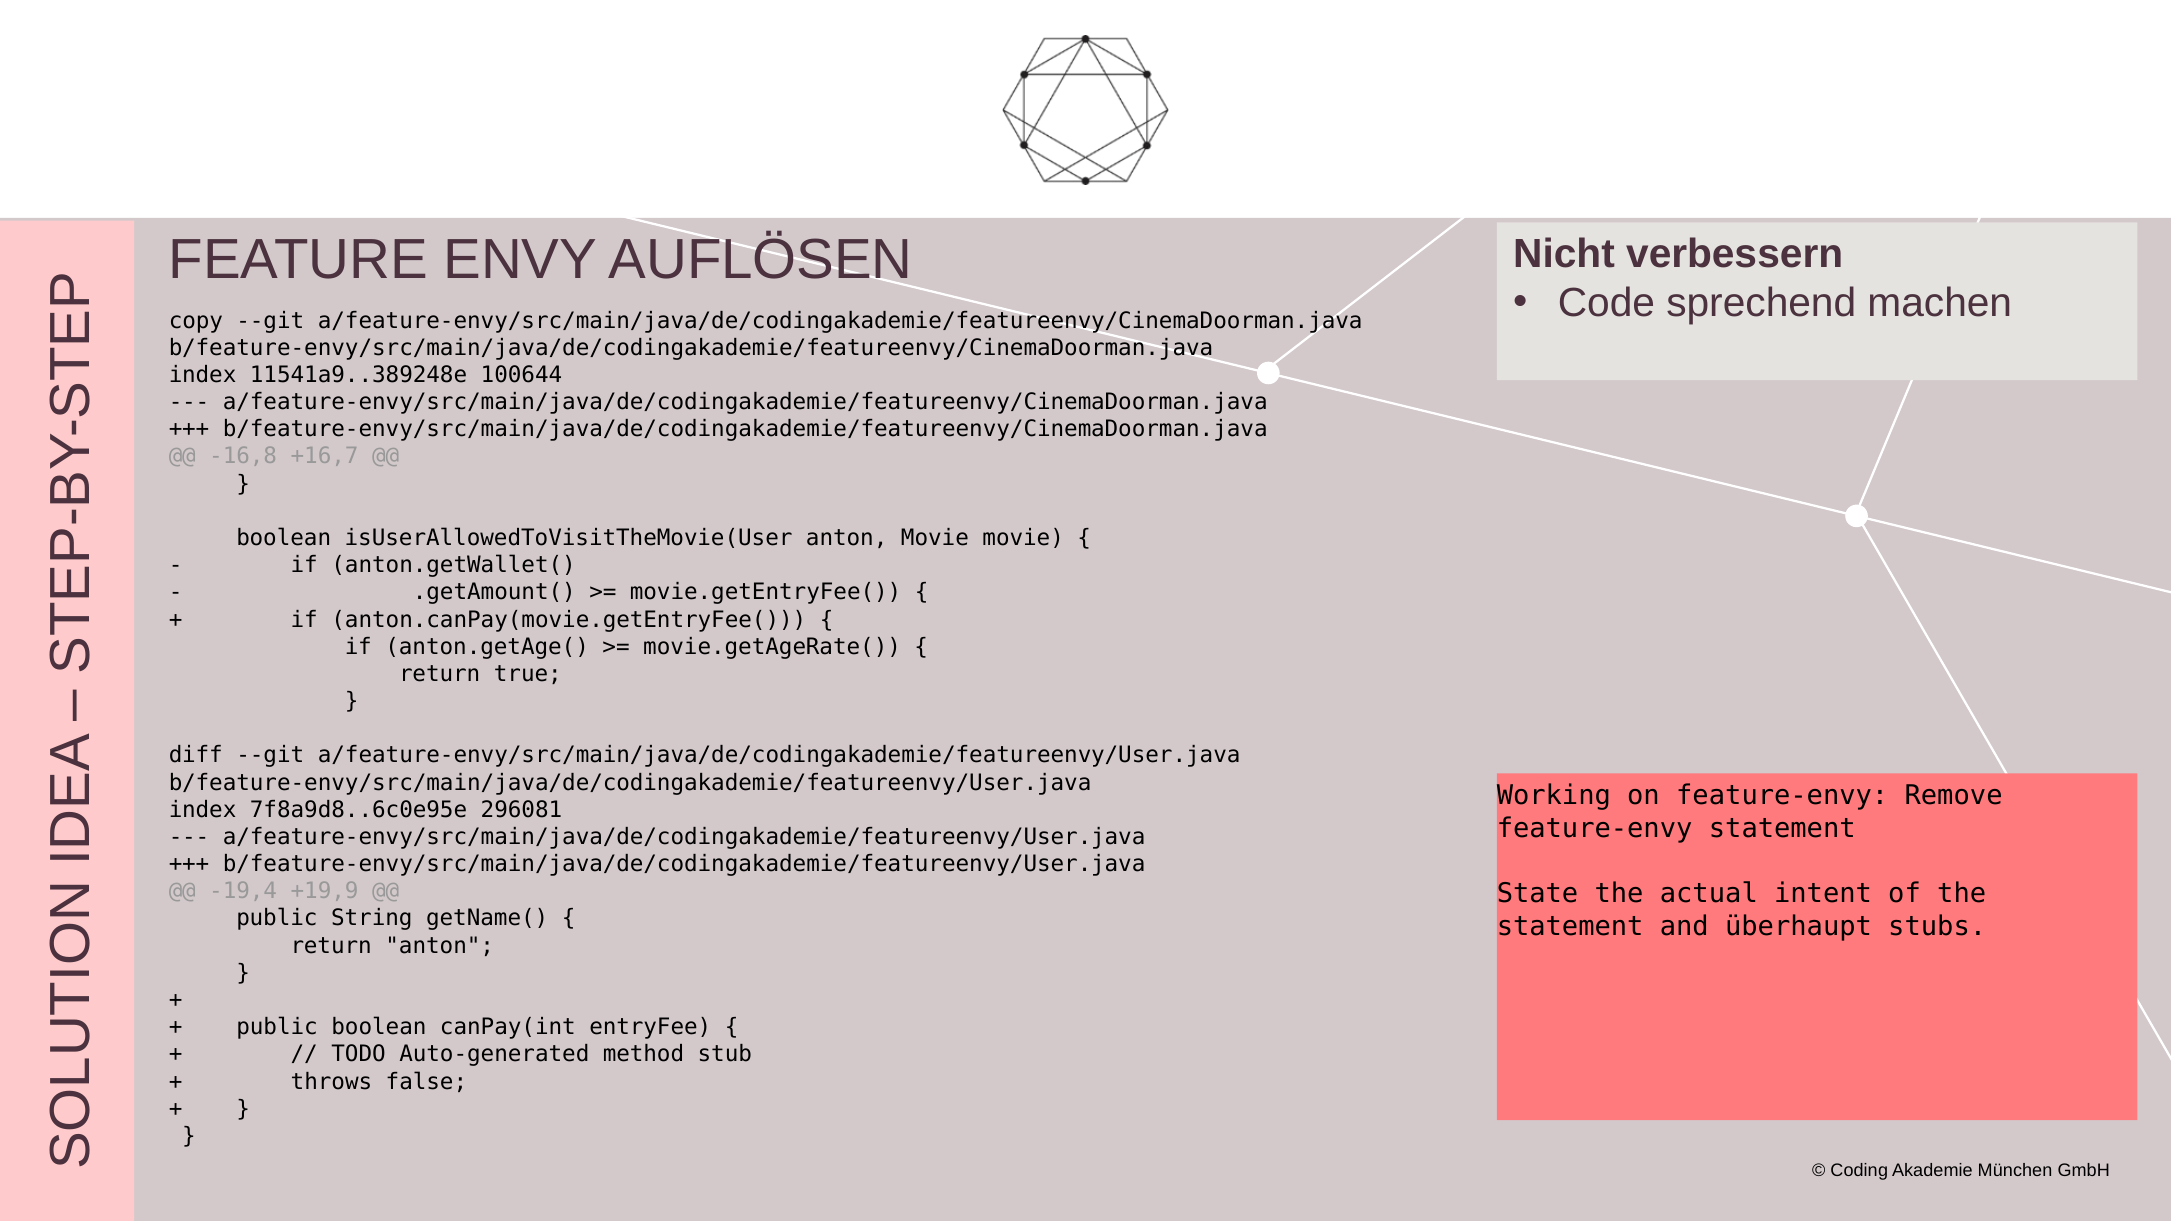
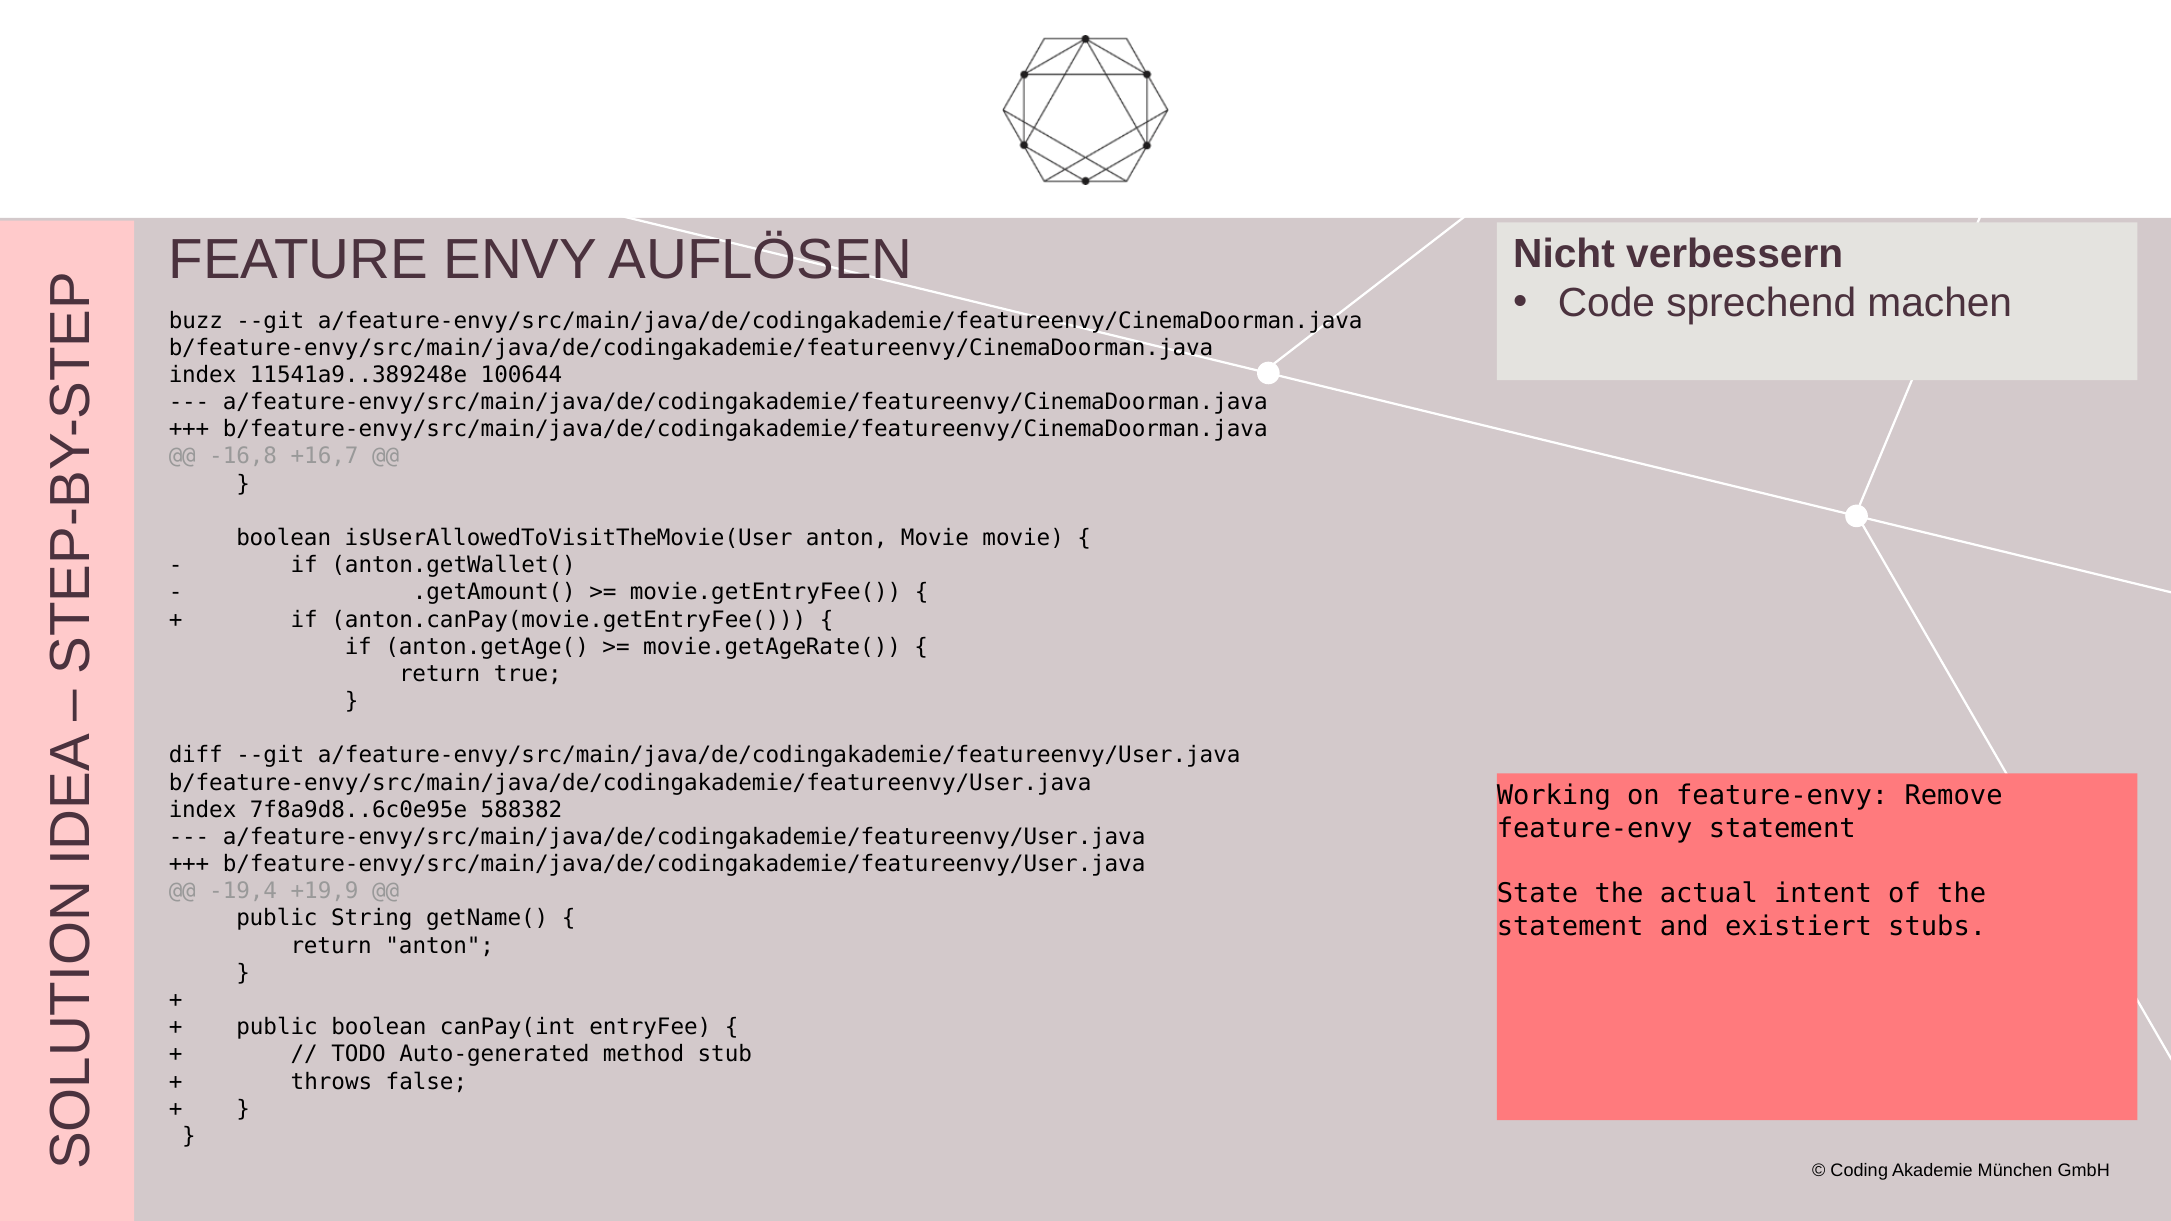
copy: copy -> buzz
296081: 296081 -> 588382
überhaupt: überhaupt -> existiert
